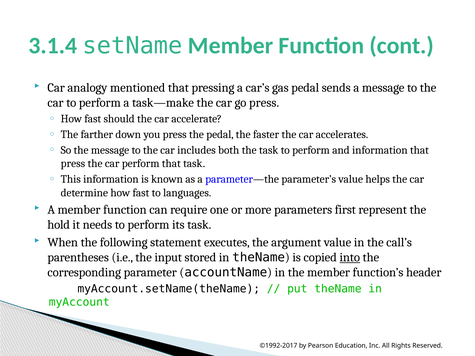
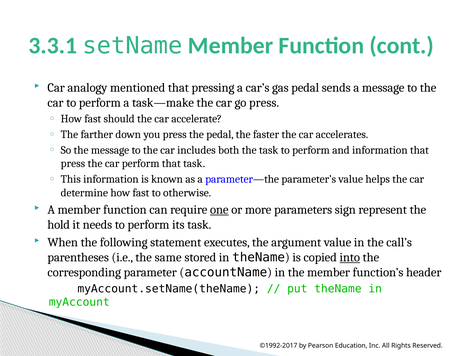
3.1.4: 3.1.4 -> 3.3.1
languages: languages -> otherwise
one underline: none -> present
first: first -> sign
input: input -> same
